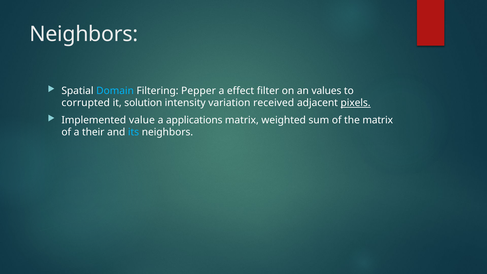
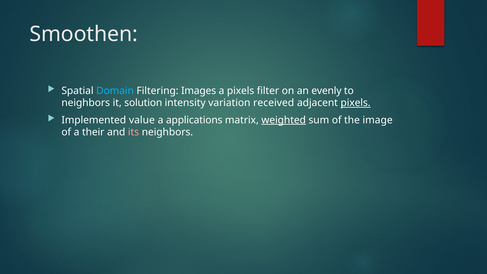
Neighbors at (84, 34): Neighbors -> Smoothen
Pepper: Pepper -> Images
a effect: effect -> pixels
values: values -> evenly
corrupted at (86, 103): corrupted -> neighbors
weighted underline: none -> present
the matrix: matrix -> image
its colour: light blue -> pink
